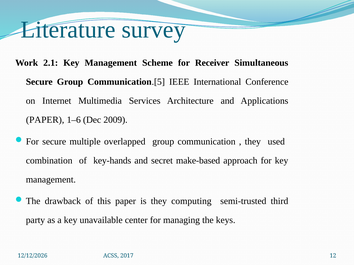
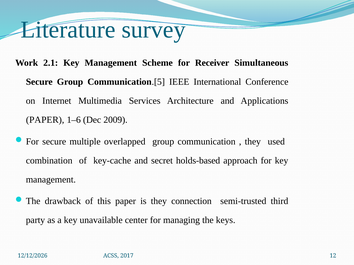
key-hands: key-hands -> key-cache
make-based: make-based -> holds-based
computing: computing -> connection
